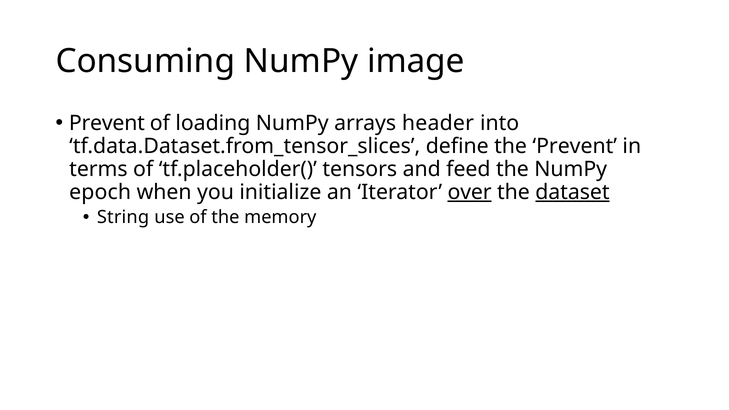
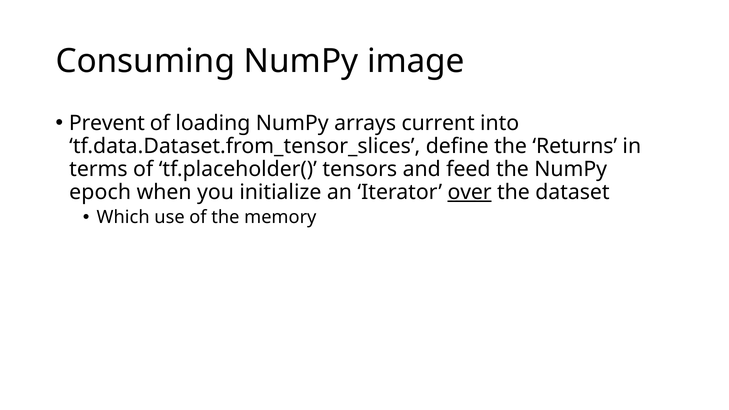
header: header -> current
the Prevent: Prevent -> Returns
dataset underline: present -> none
String: String -> Which
